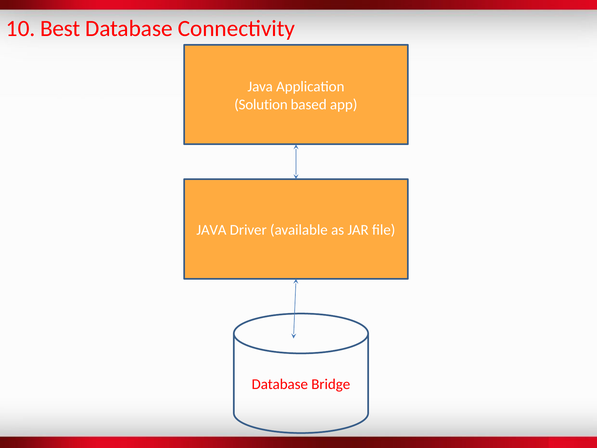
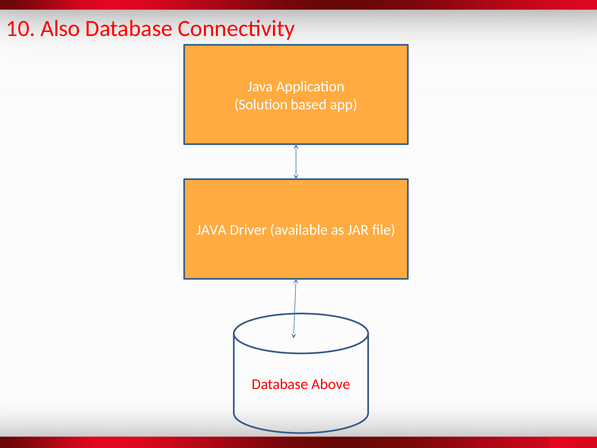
Best: Best -> Also
Bridge: Bridge -> Above
